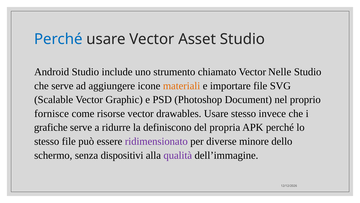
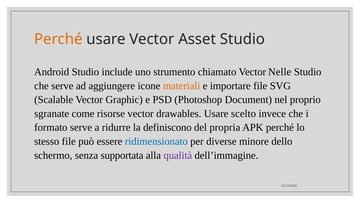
Perché at (58, 39) colour: blue -> orange
fornisce: fornisce -> sgranate
Usare stesso: stesso -> scelto
grafiche: grafiche -> formato
ridimensionato colour: purple -> blue
dispositivi: dispositivi -> supportata
